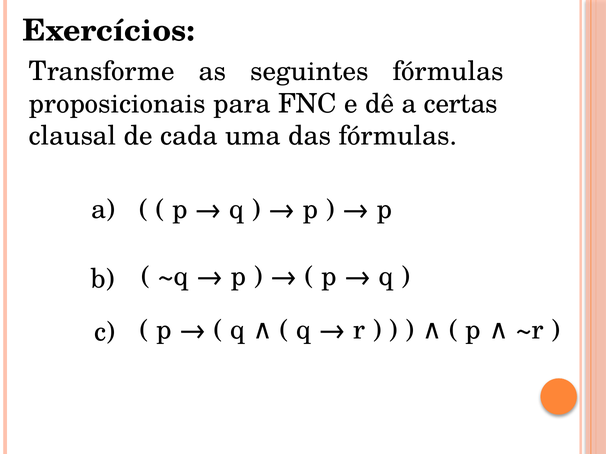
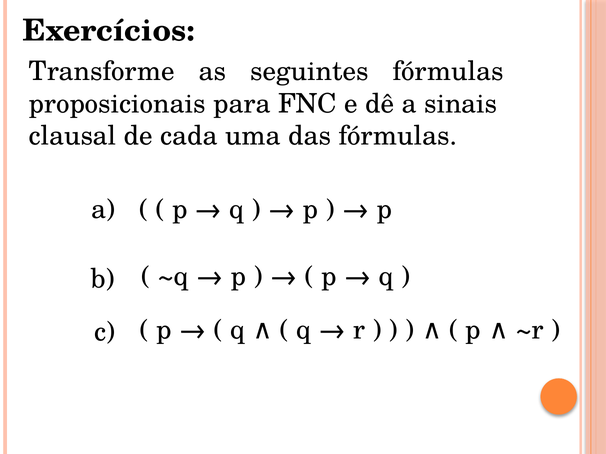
certas: certas -> sinais
